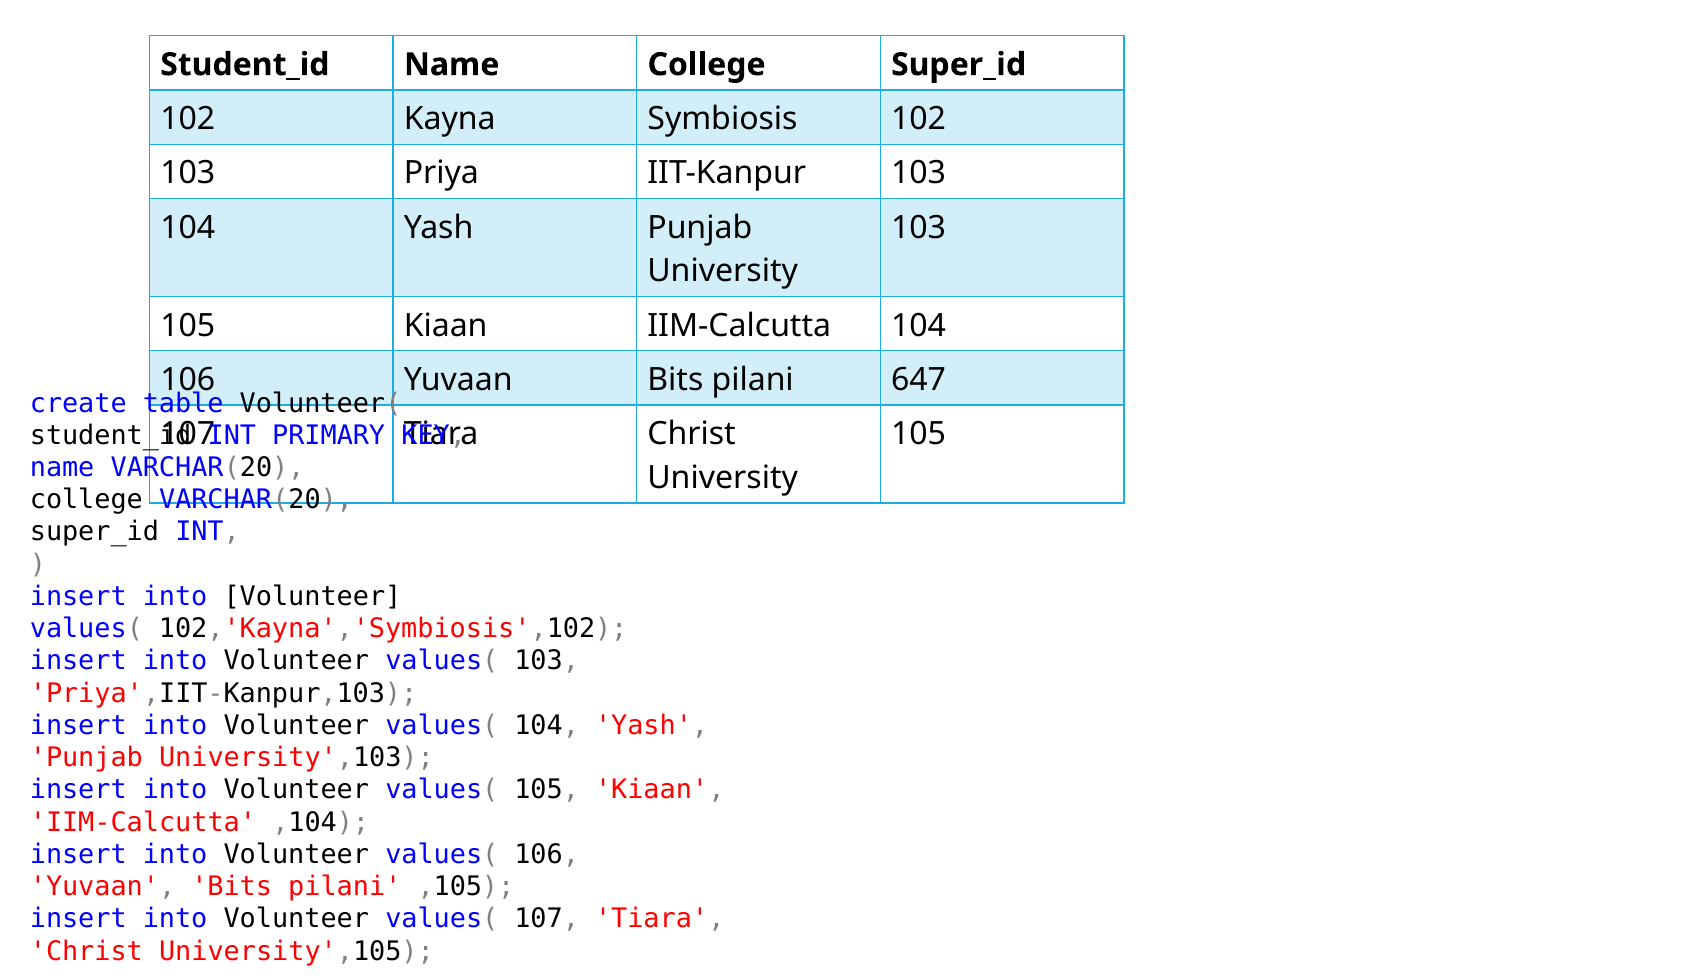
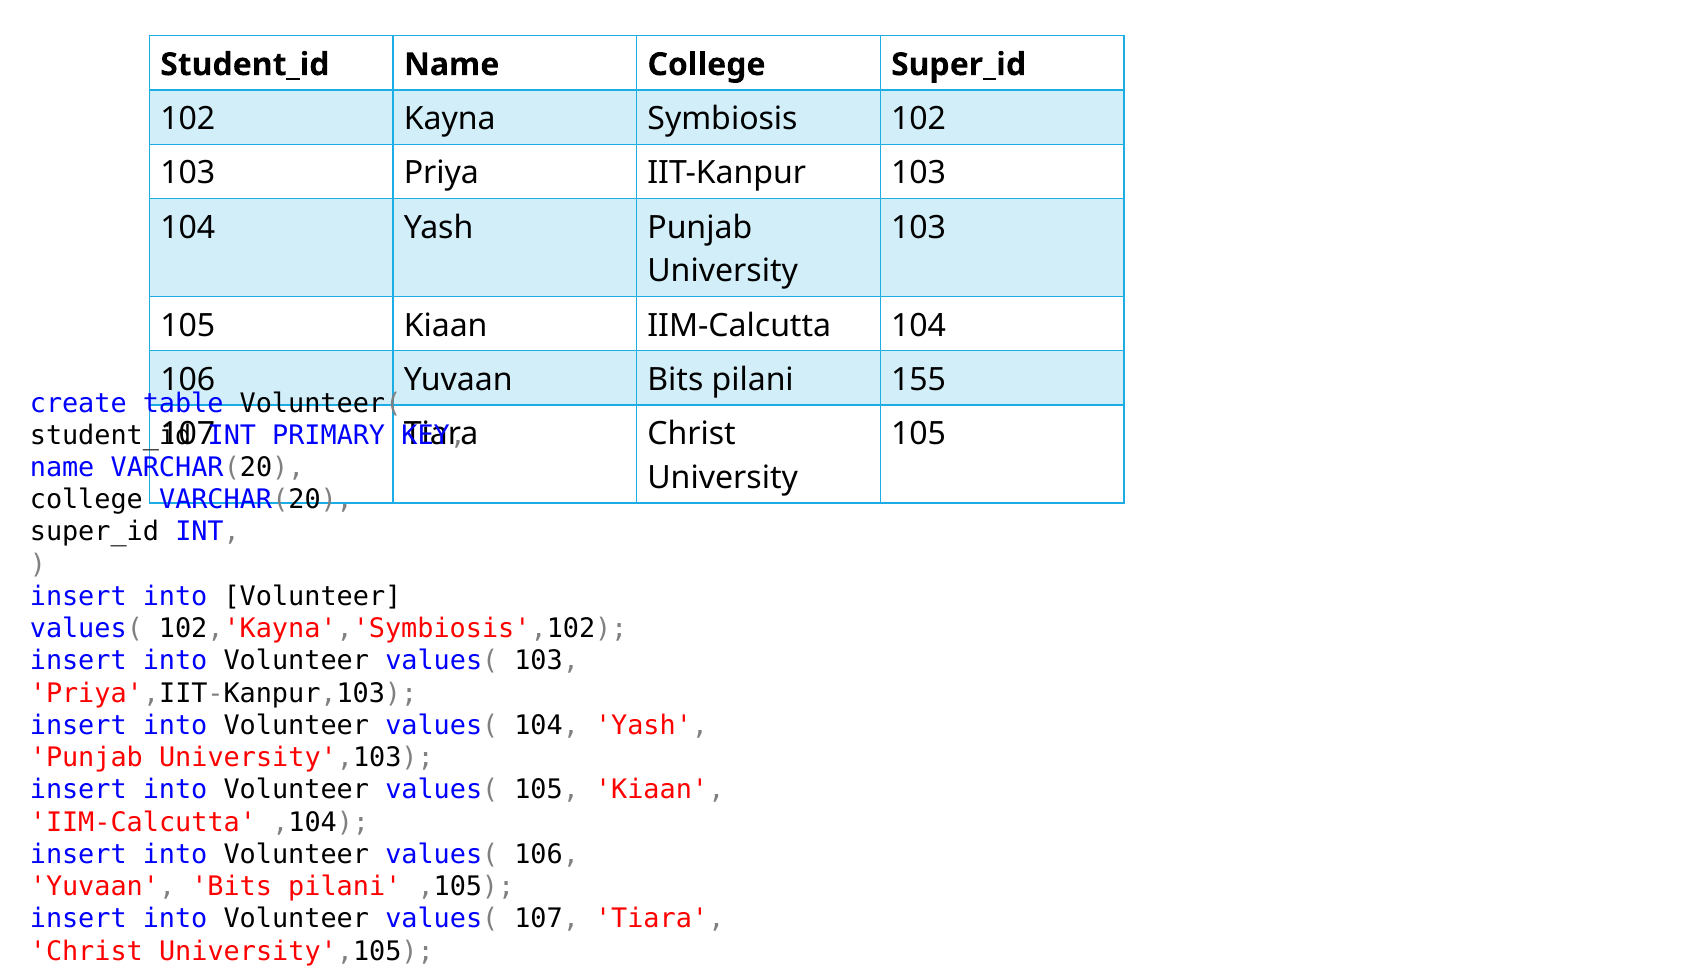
647: 647 -> 155
